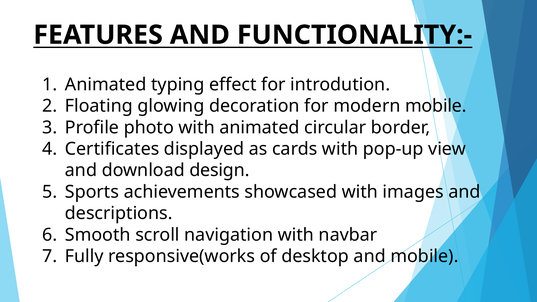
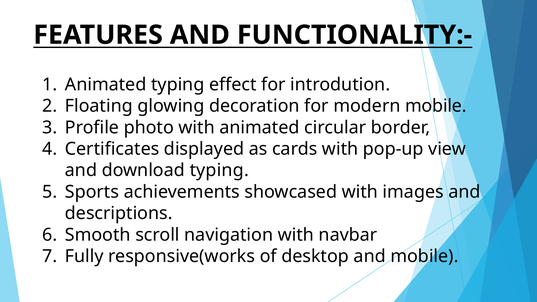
download design: design -> typing
